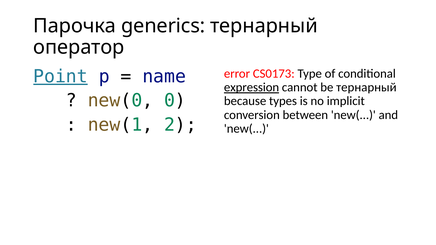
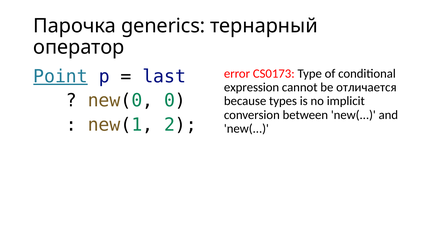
name: name -> last
expression underline: present -> none
be тернарный: тернарный -> отличается
